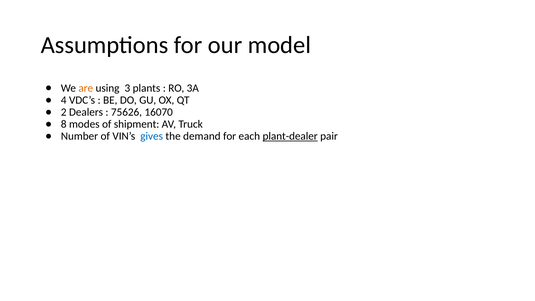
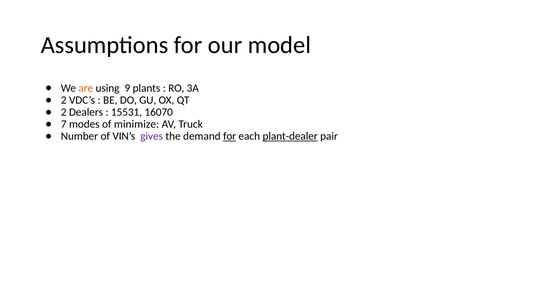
3: 3 -> 9
4 at (64, 100): 4 -> 2
75626: 75626 -> 15531
8: 8 -> 7
shipment: shipment -> minimize
gives colour: blue -> purple
for at (230, 136) underline: none -> present
